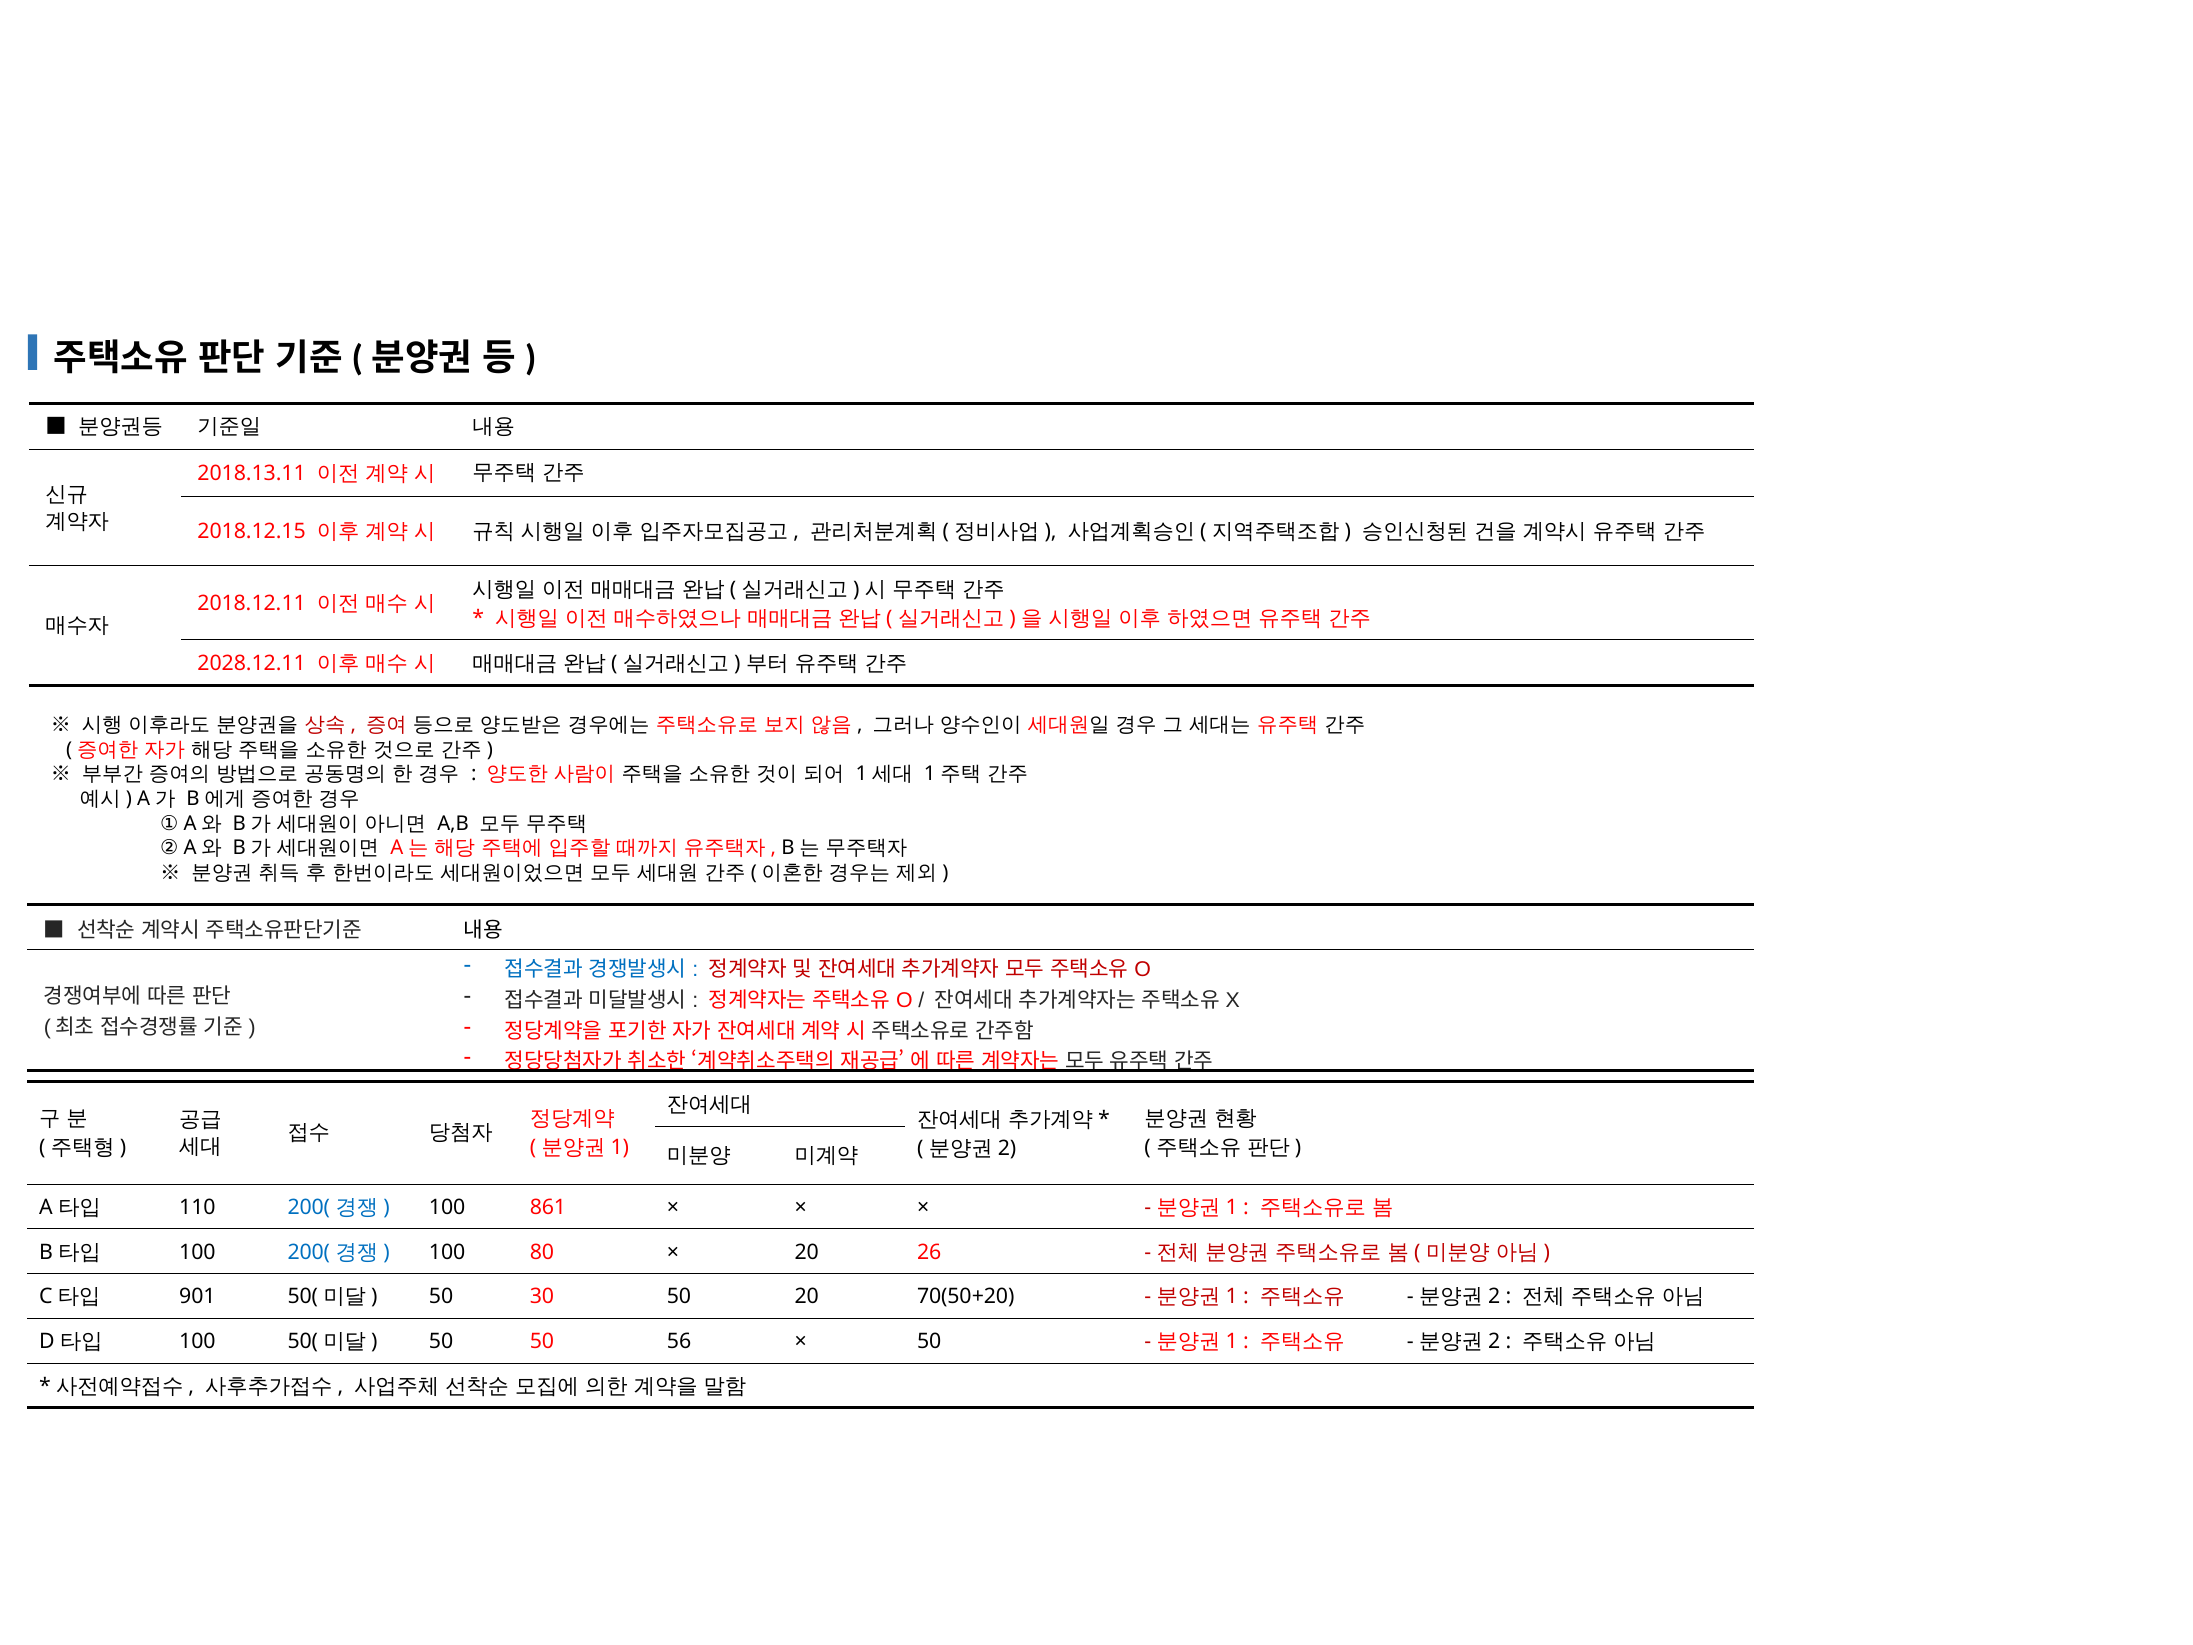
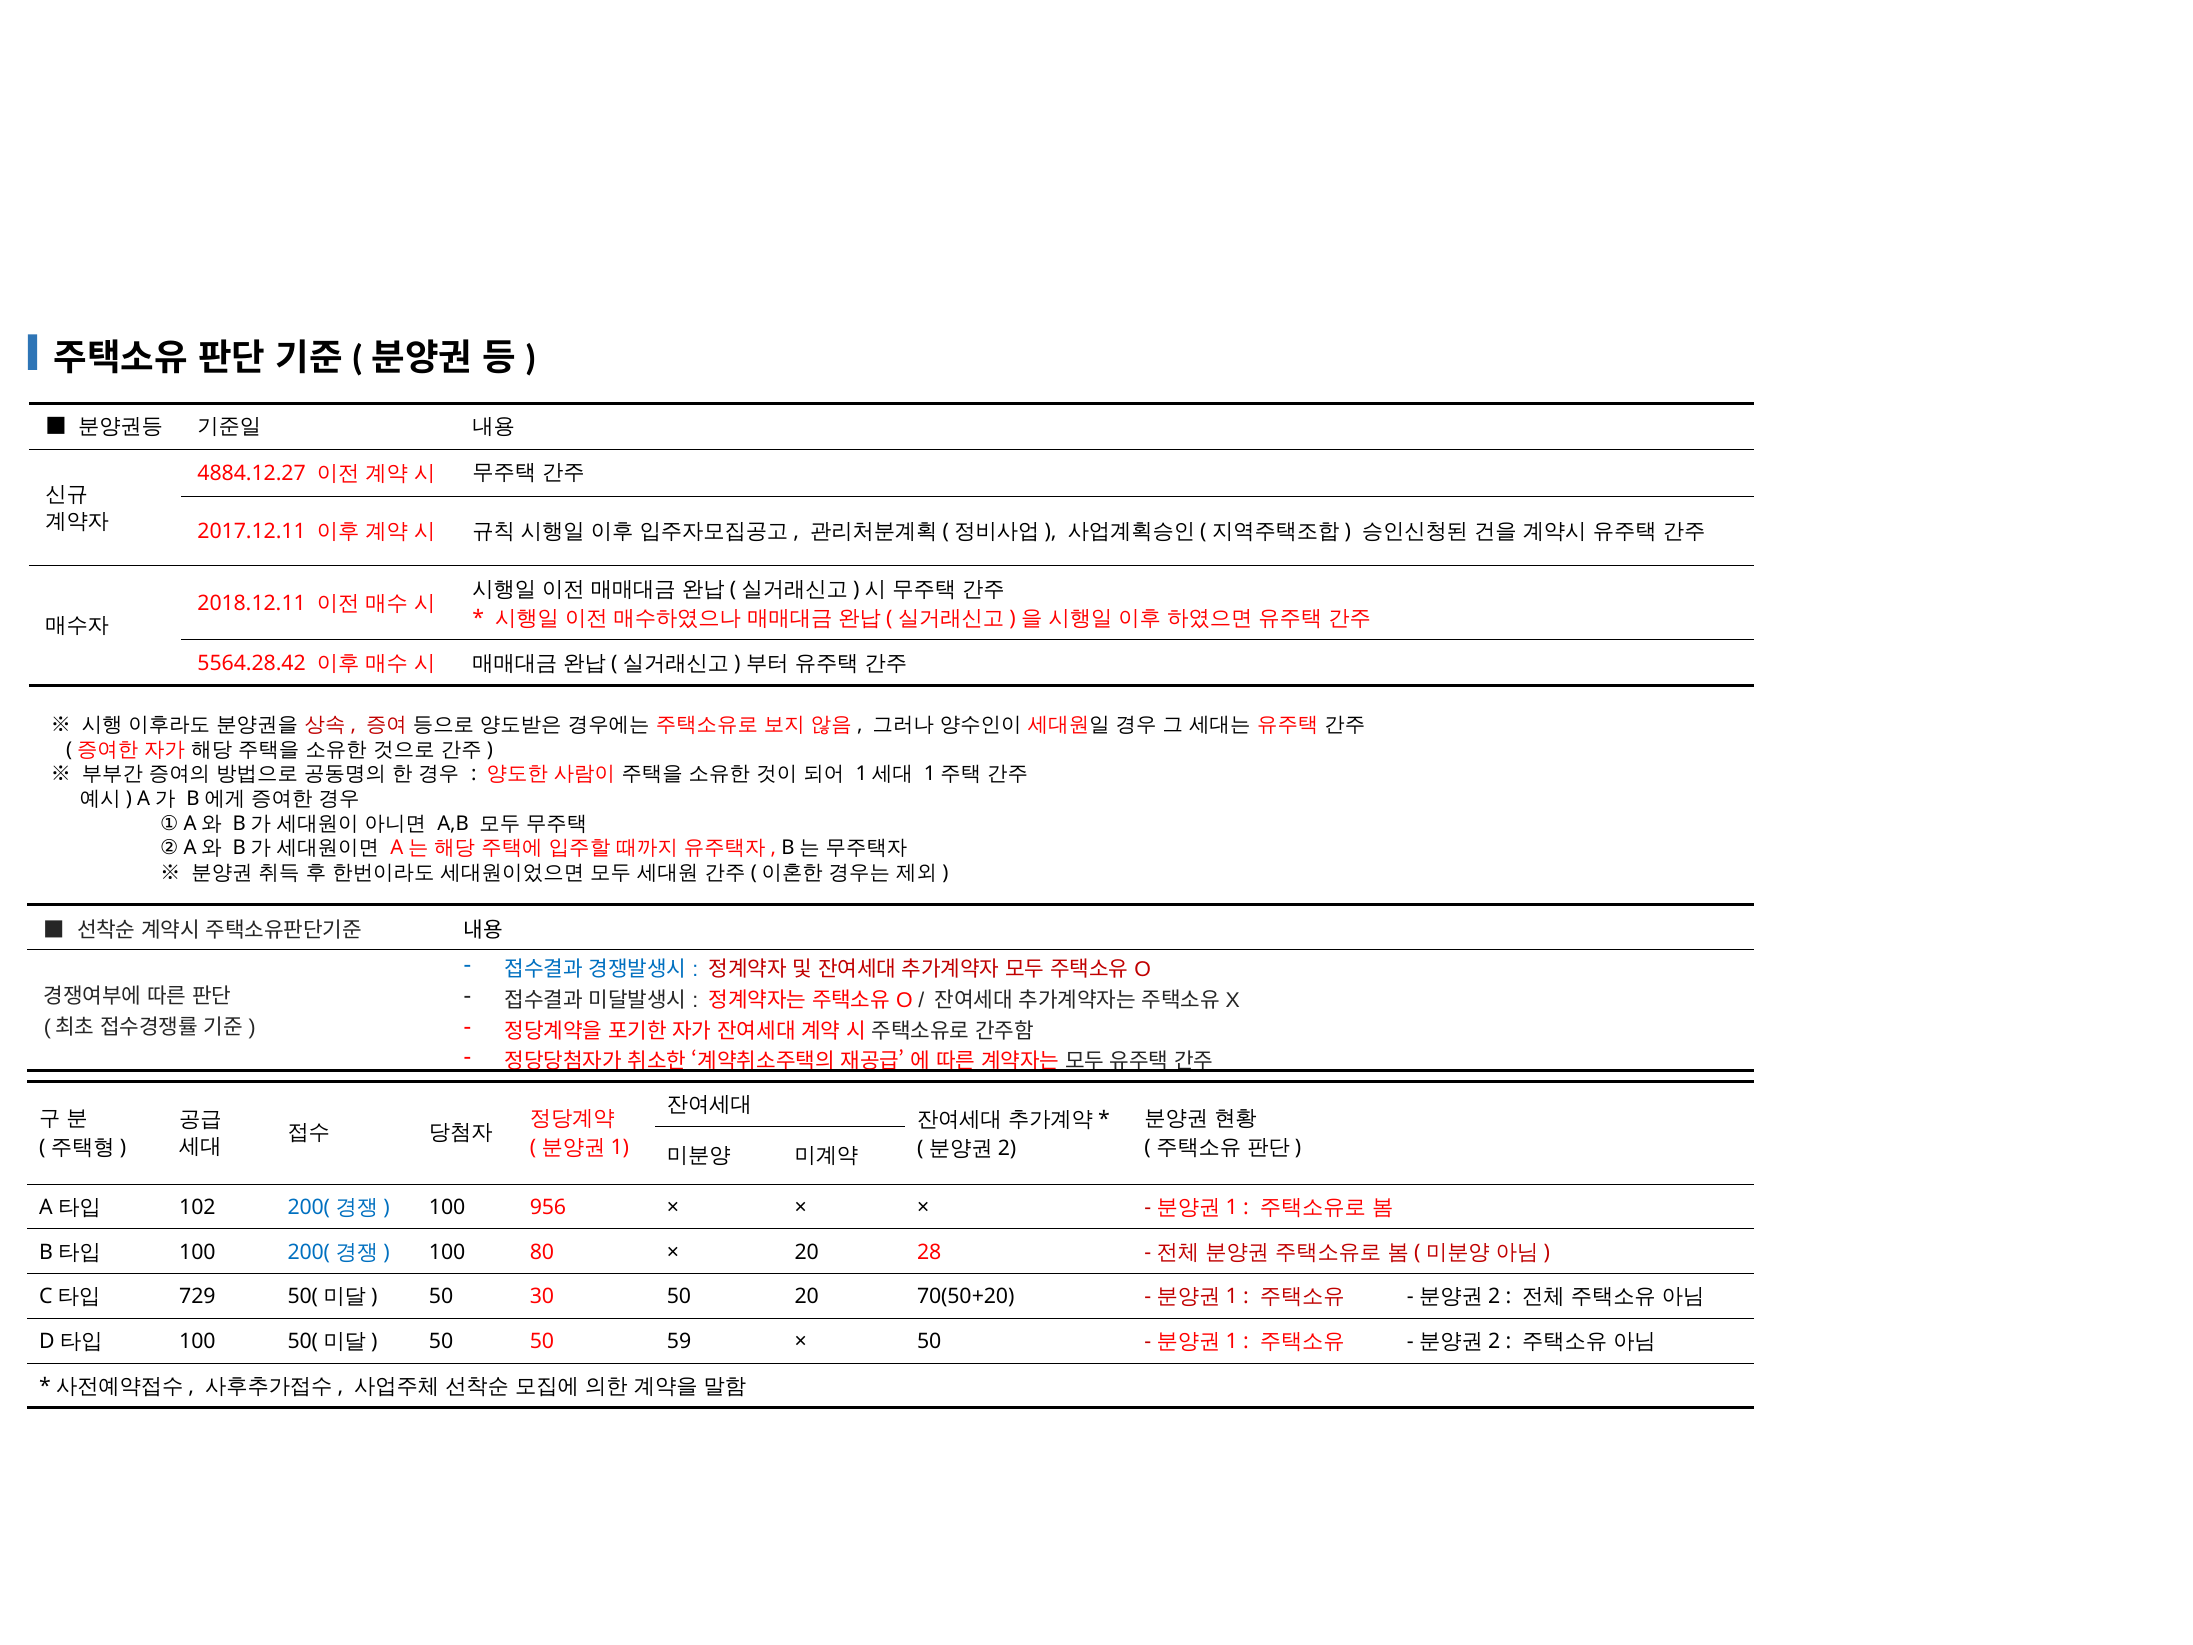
2018.13.11: 2018.13.11 -> 4884.12.27
2018.12.15: 2018.12.15 -> 2017.12.11
2028.12.11: 2028.12.11 -> 5564.28.42
110: 110 -> 102
861: 861 -> 956
26: 26 -> 28
901: 901 -> 729
56: 56 -> 59
